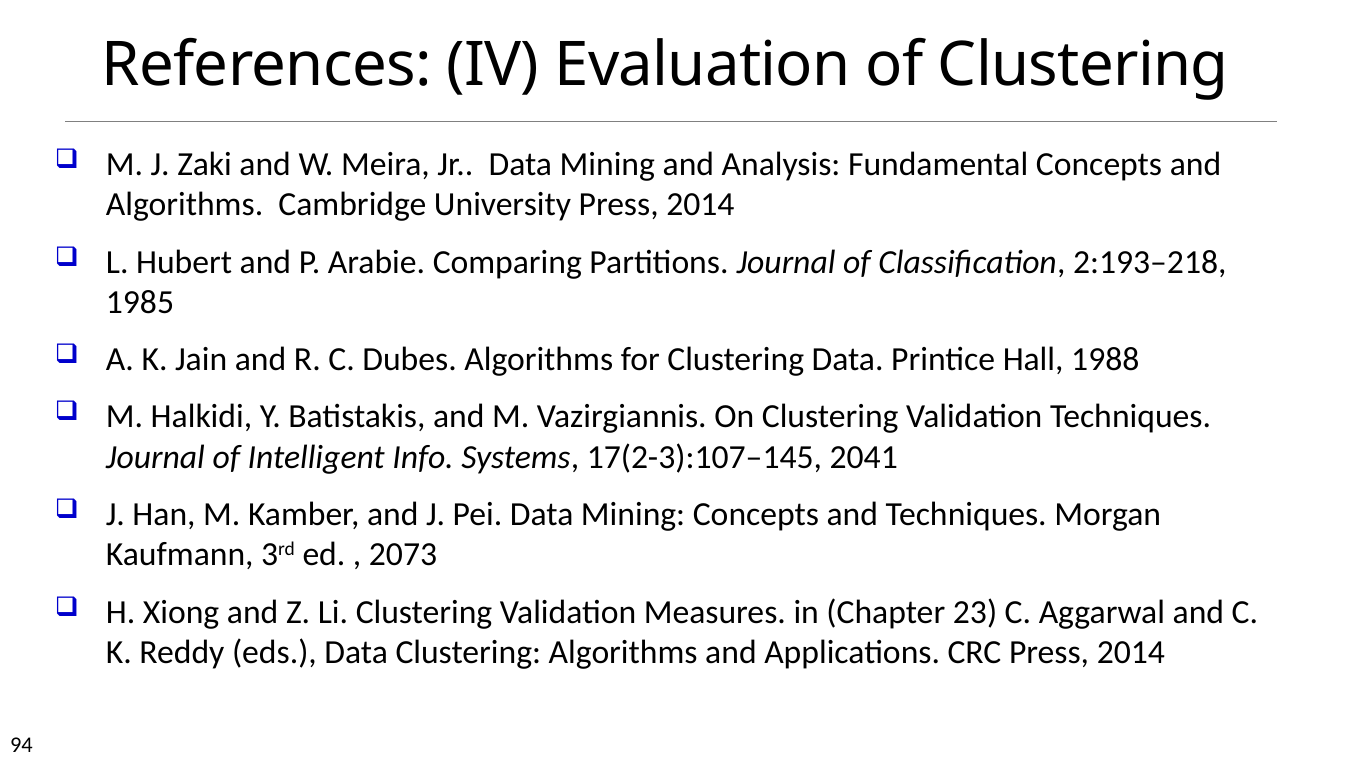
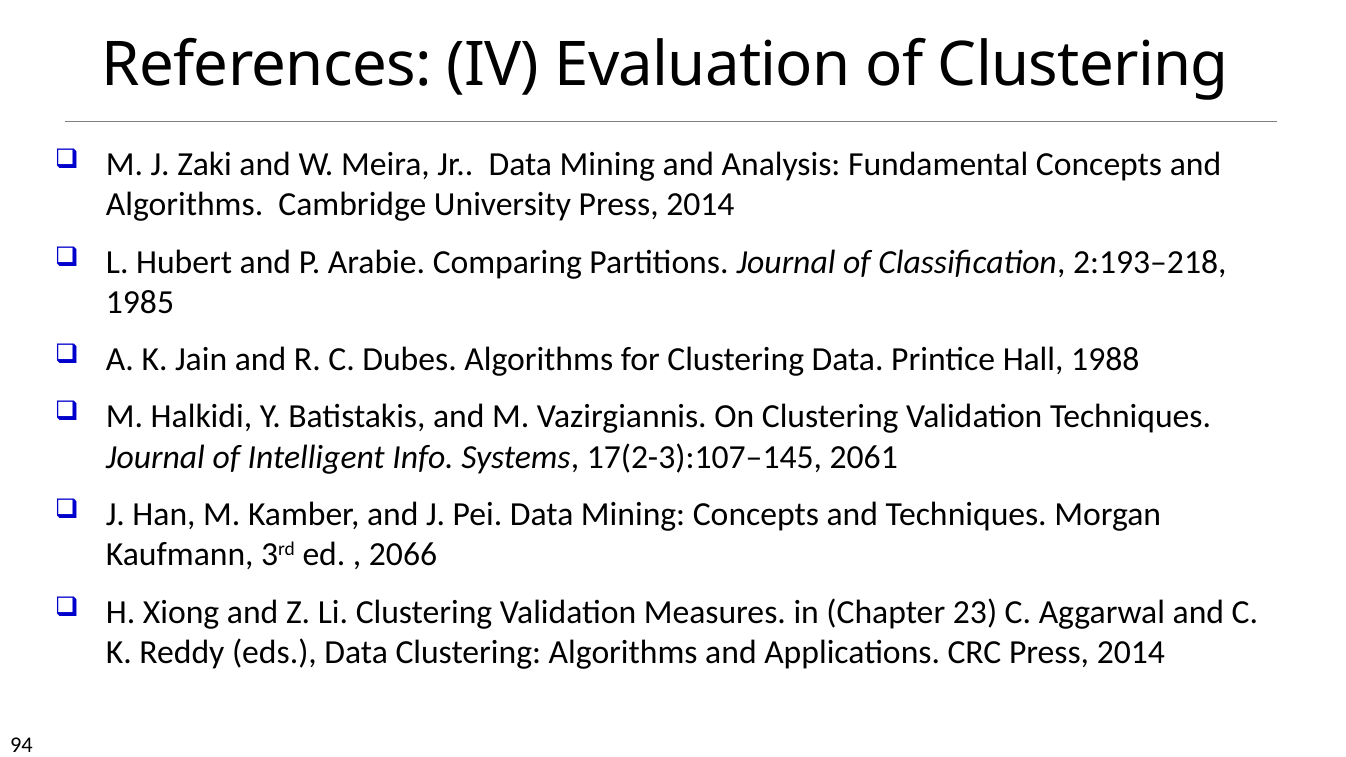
2041: 2041 -> 2061
2073: 2073 -> 2066
